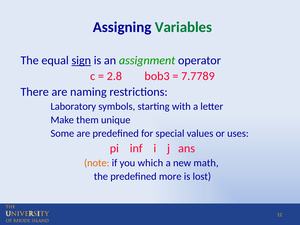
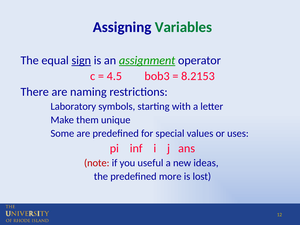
assignment underline: none -> present
2.8: 2.8 -> 4.5
7.7789: 7.7789 -> 8.2153
note colour: orange -> red
which: which -> useful
math: math -> ideas
